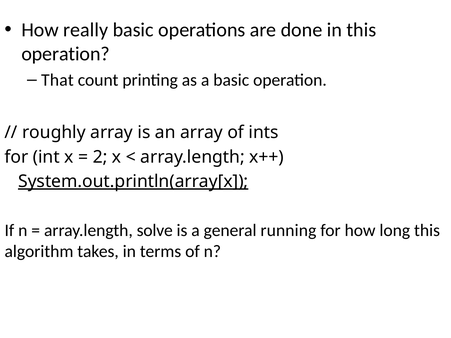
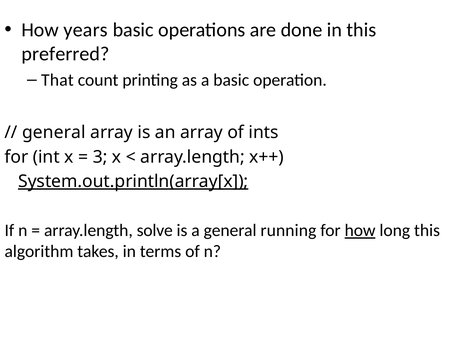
really: really -> years
operation at (66, 54): operation -> preferred
roughly at (54, 133): roughly -> general
2: 2 -> 3
how at (360, 231) underline: none -> present
